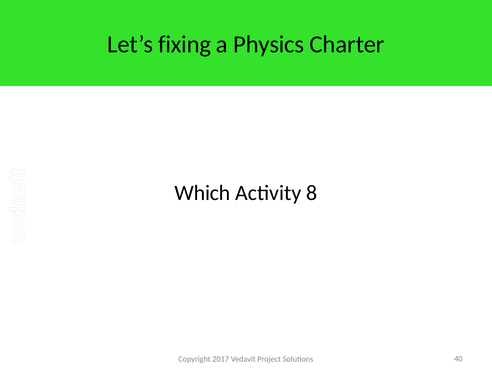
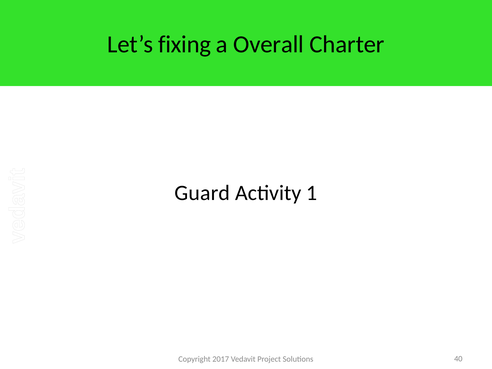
Physics: Physics -> Overall
Which: Which -> Guard
8: 8 -> 1
